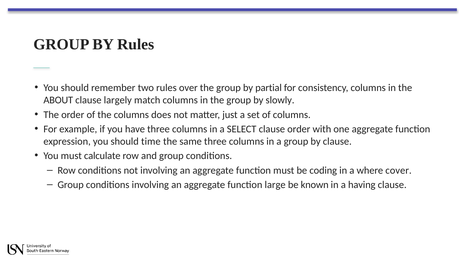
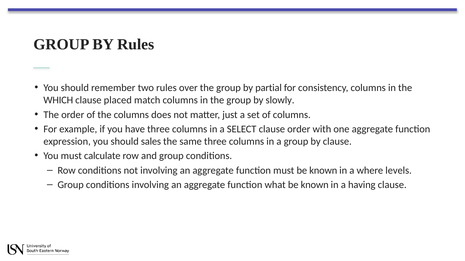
ABOUT: ABOUT -> WHICH
largely: largely -> placed
time: time -> sales
must be coding: coding -> known
cover: cover -> levels
large: large -> what
